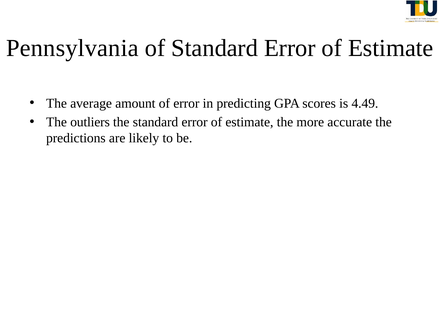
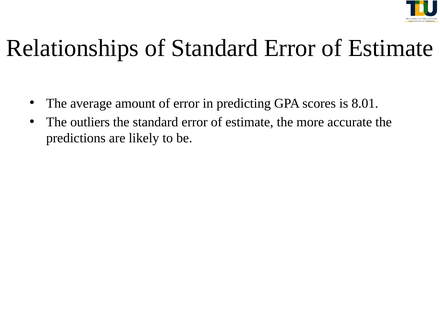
Pennsylvania: Pennsylvania -> Relationships
4.49: 4.49 -> 8.01
